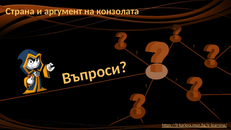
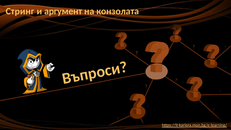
Страна: Страна -> Стринг
